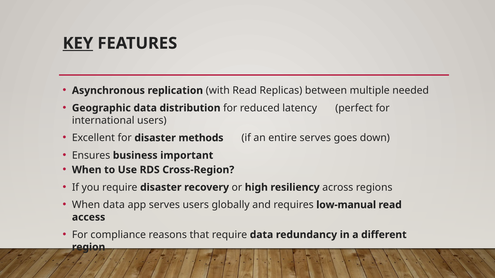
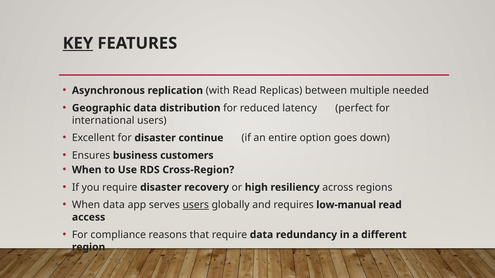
methods: methods -> continue
entire serves: serves -> option
important: important -> customers
users at (196, 205) underline: none -> present
